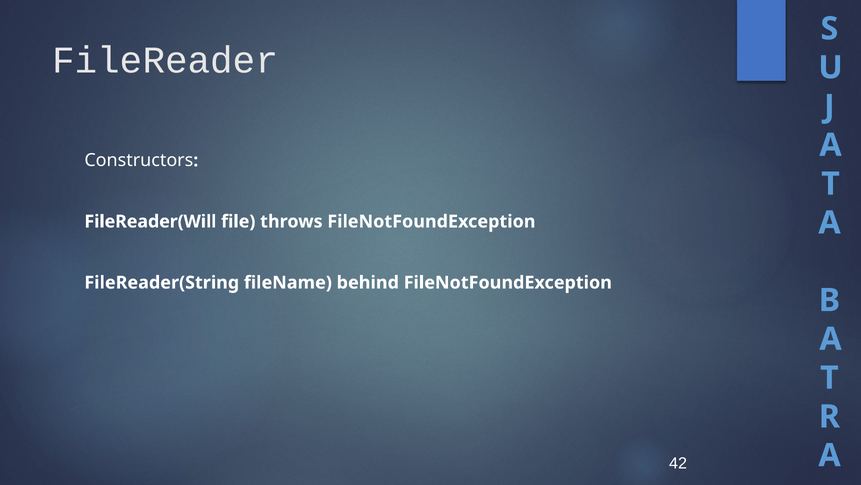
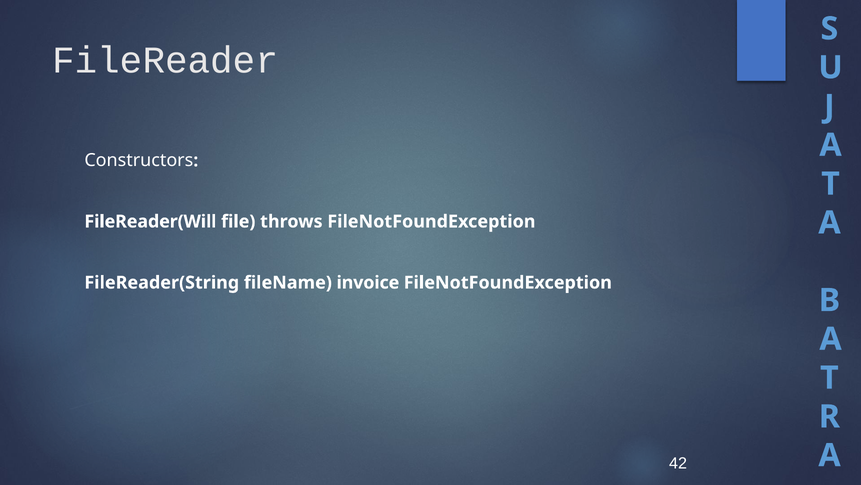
behind: behind -> invoice
